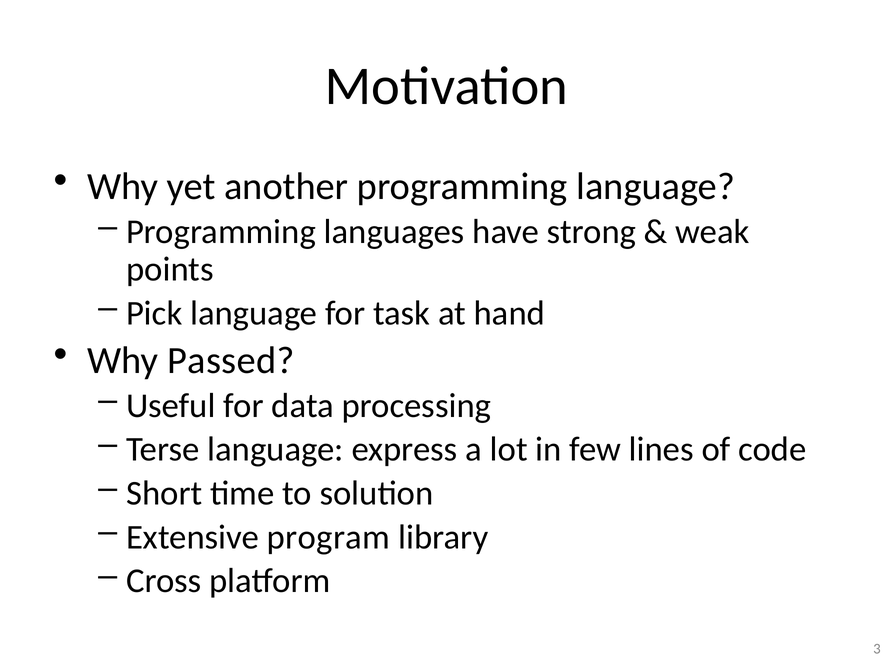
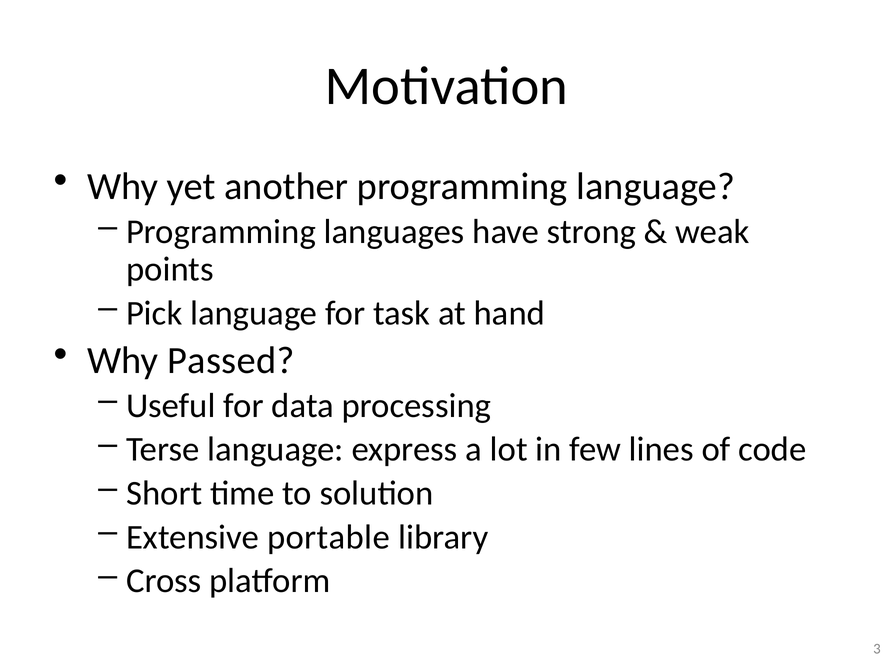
program: program -> portable
